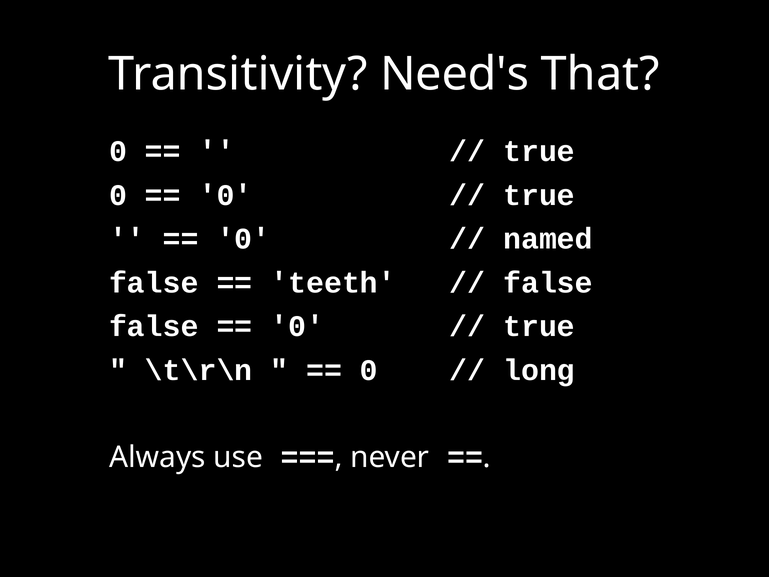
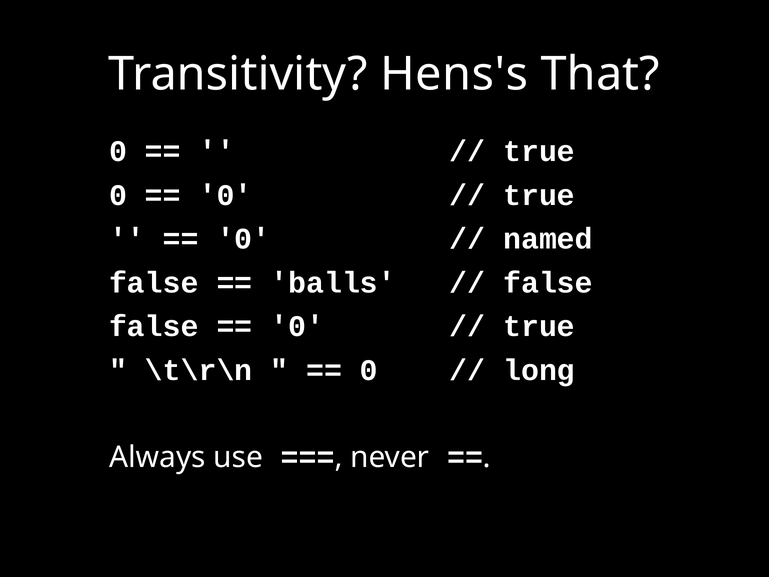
Need's: Need's -> Hens's
teeth: teeth -> balls
